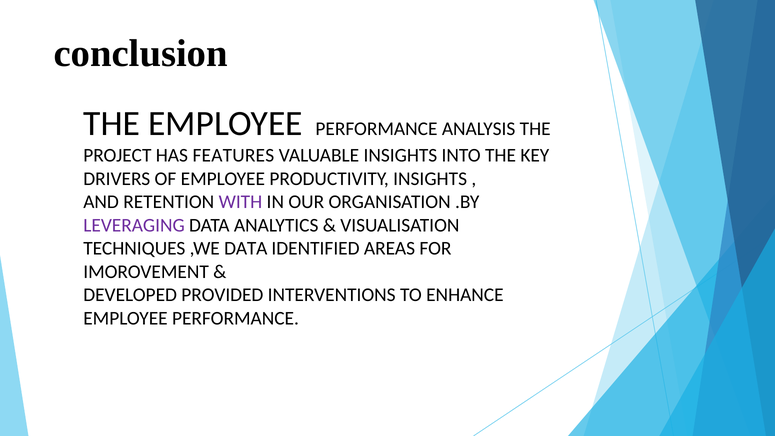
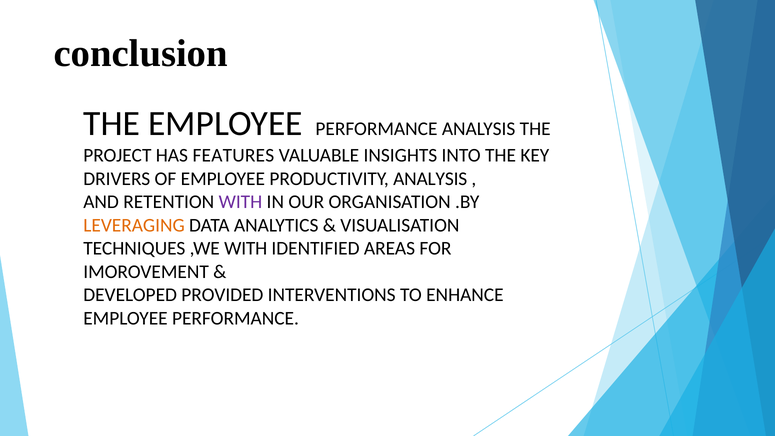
PRODUCTIVITY INSIGHTS: INSIGHTS -> ANALYSIS
LEVERAGING colour: purple -> orange
,WE DATA: DATA -> WITH
